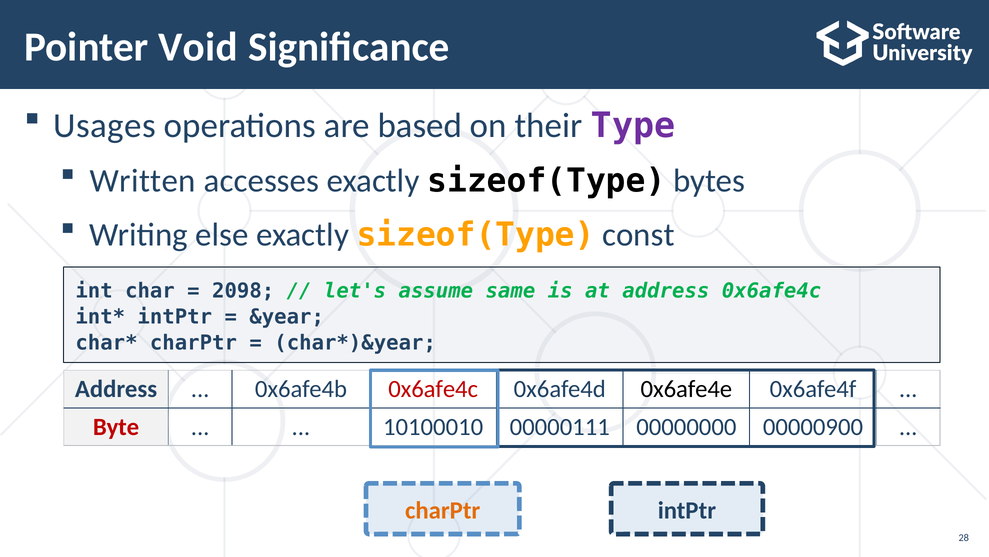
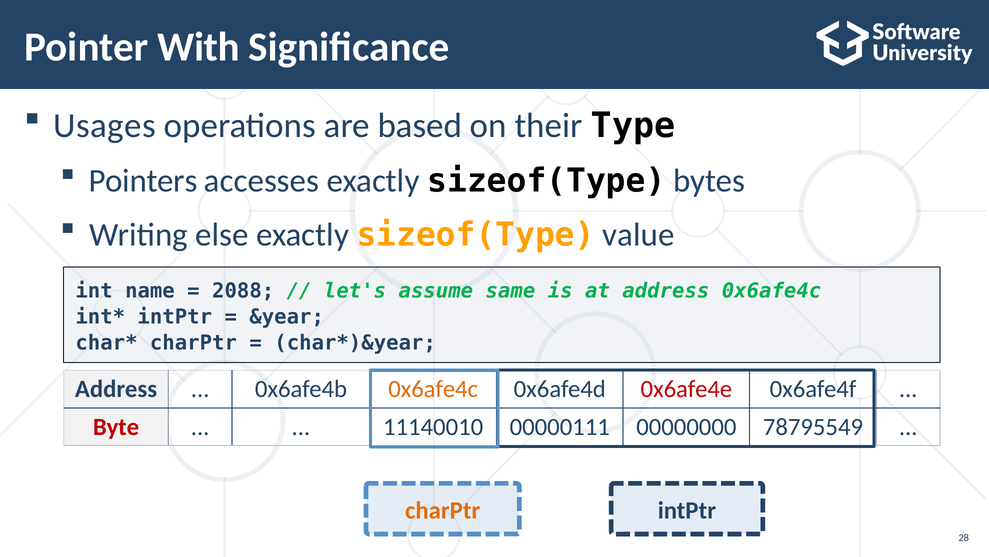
Void: Void -> With
Type colour: purple -> black
Written: Written -> Pointers
const: const -> value
char: char -> name
2098: 2098 -> 2088
0x6afe4c at (433, 389) colour: red -> orange
0x6afe4e colour: black -> red
10100010: 10100010 -> 11140010
00000900: 00000900 -> 78795549
